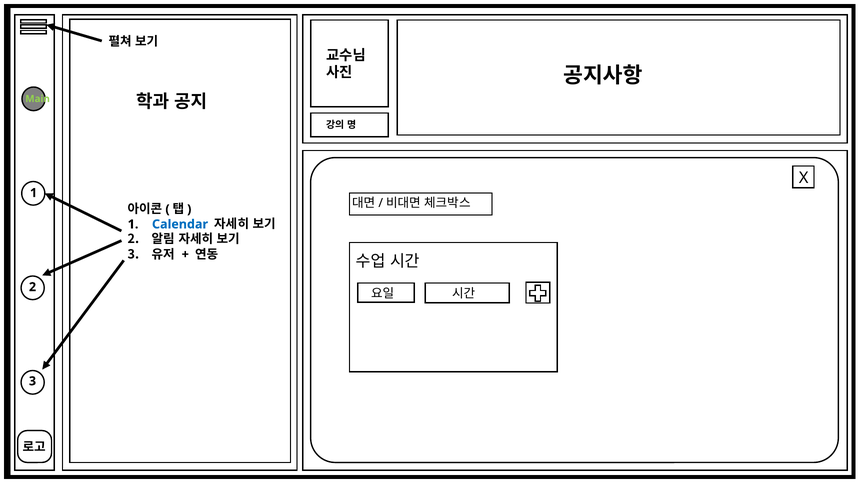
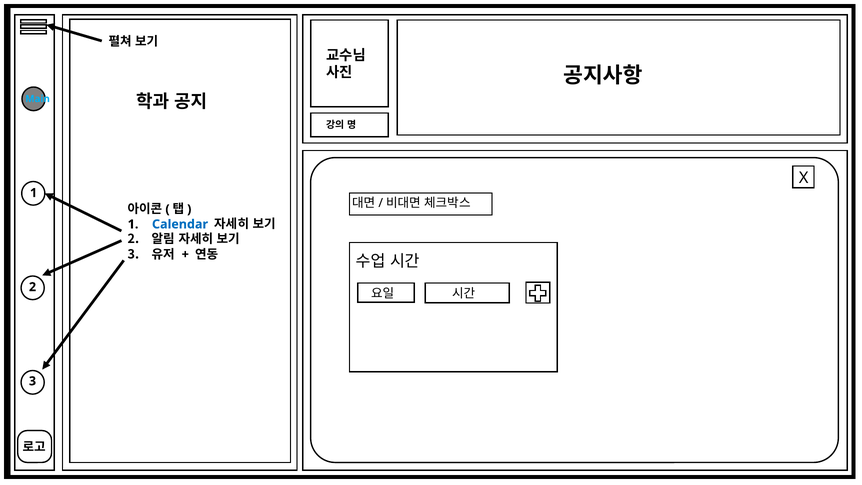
Main colour: light green -> light blue
